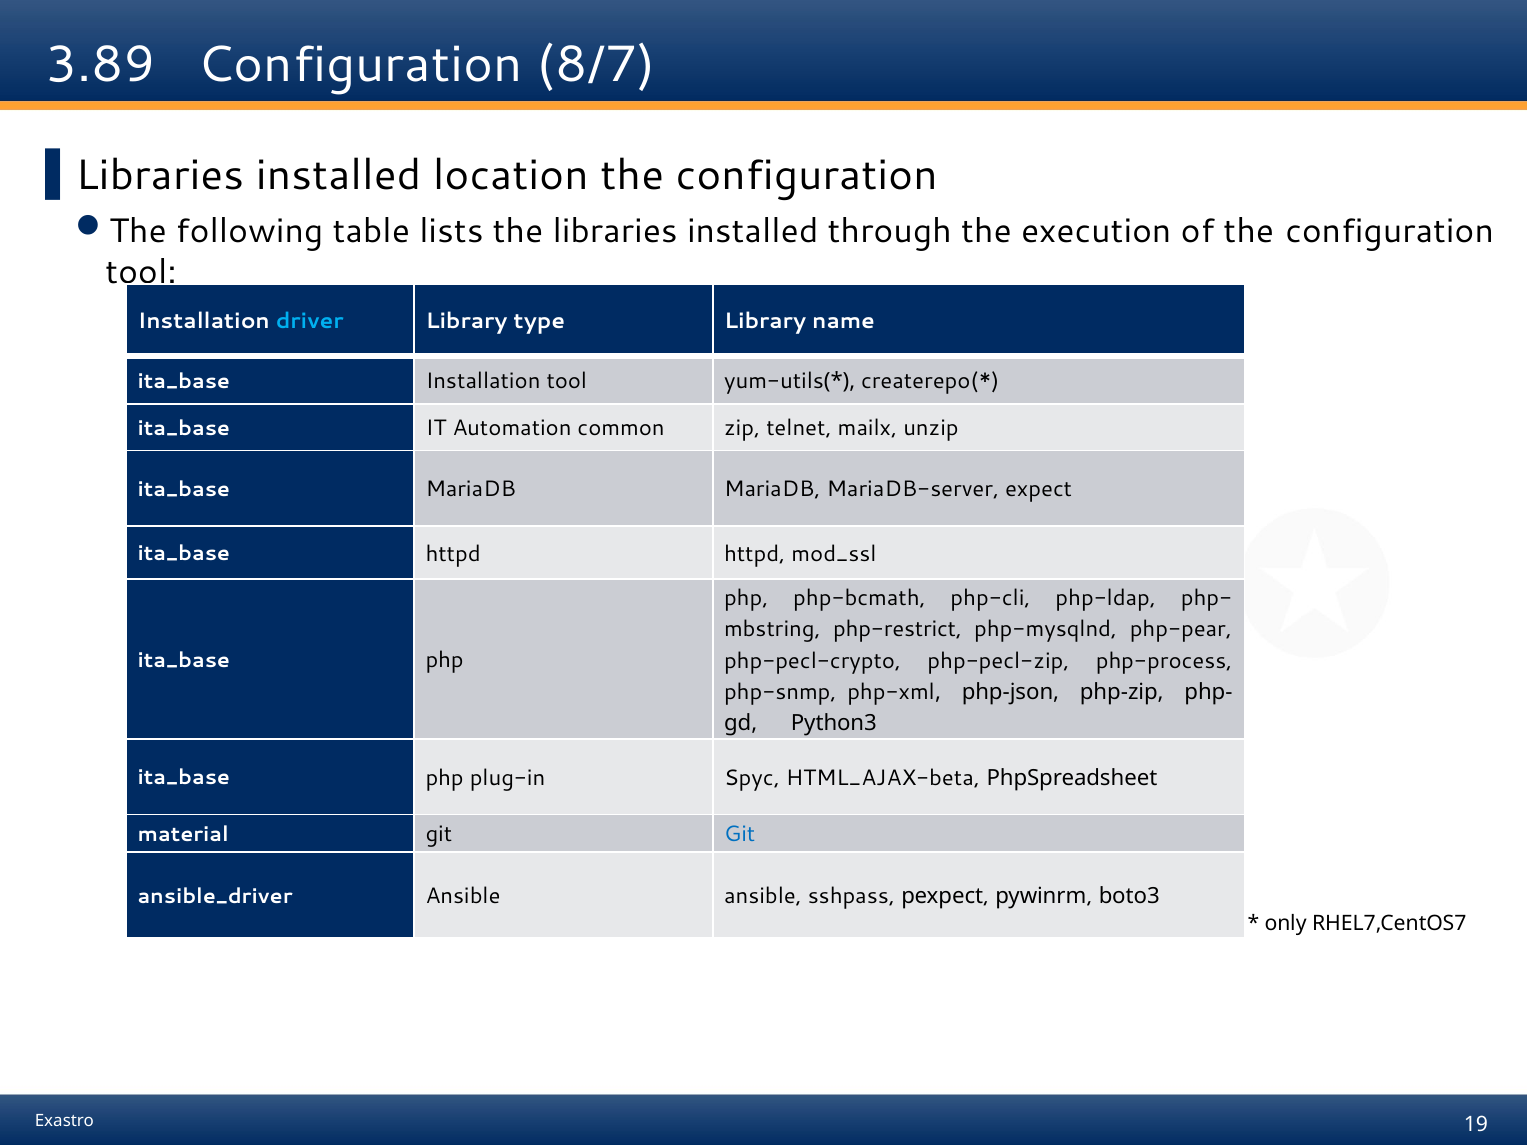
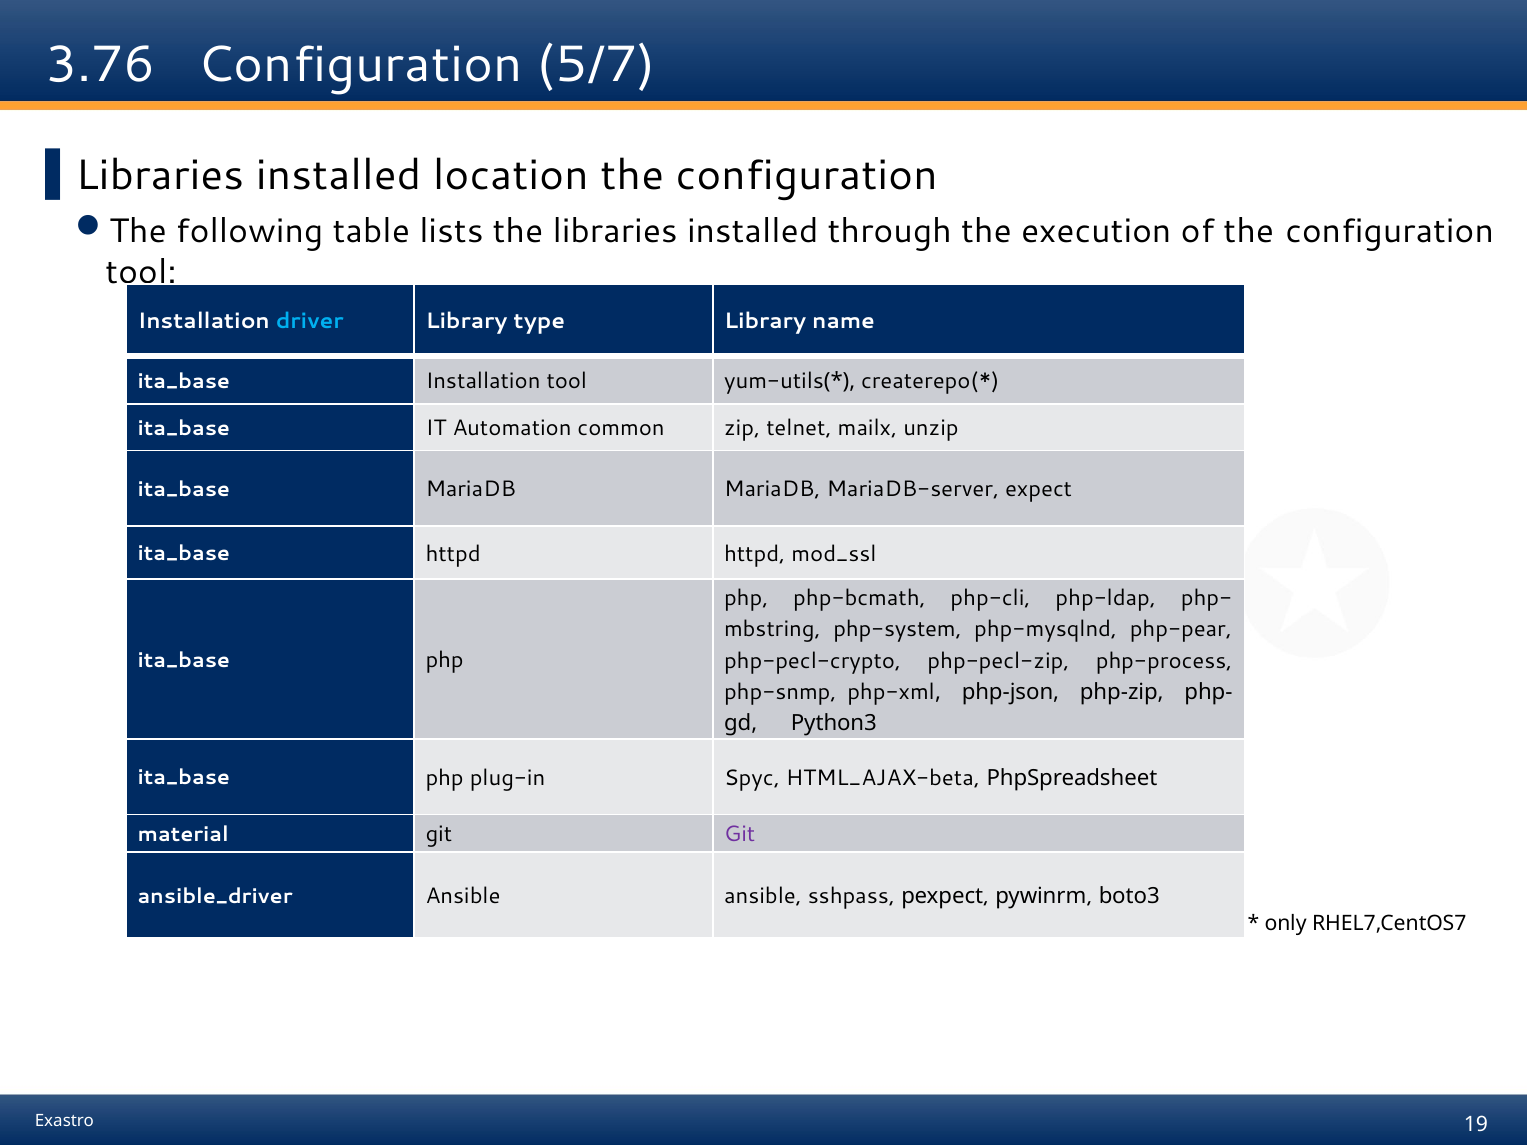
3.89: 3.89 -> 3.76
8/7: 8/7 -> 5/7
php-restrict: php-restrict -> php-system
Git at (740, 835) colour: blue -> purple
